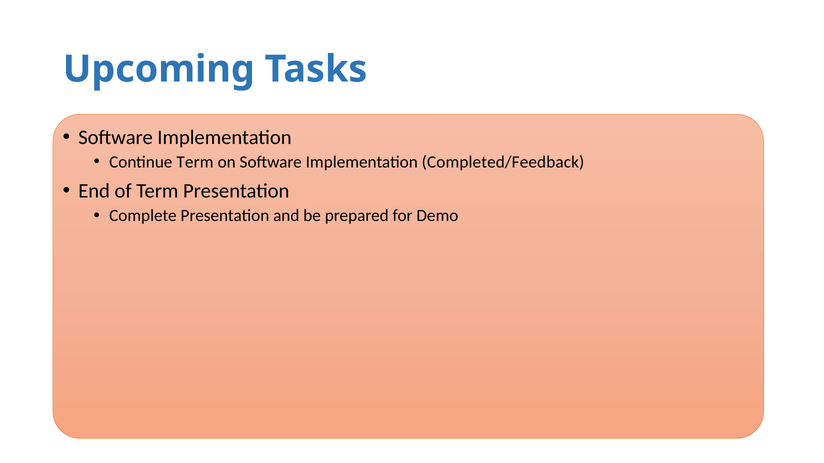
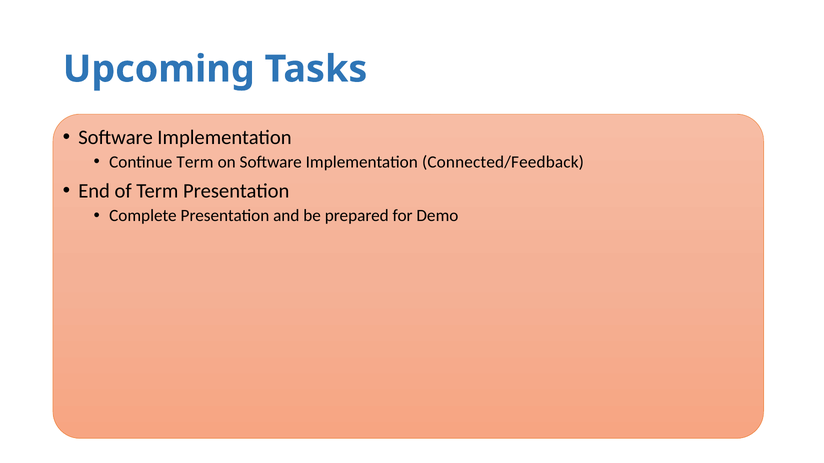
Completed/Feedback: Completed/Feedback -> Connected/Feedback
